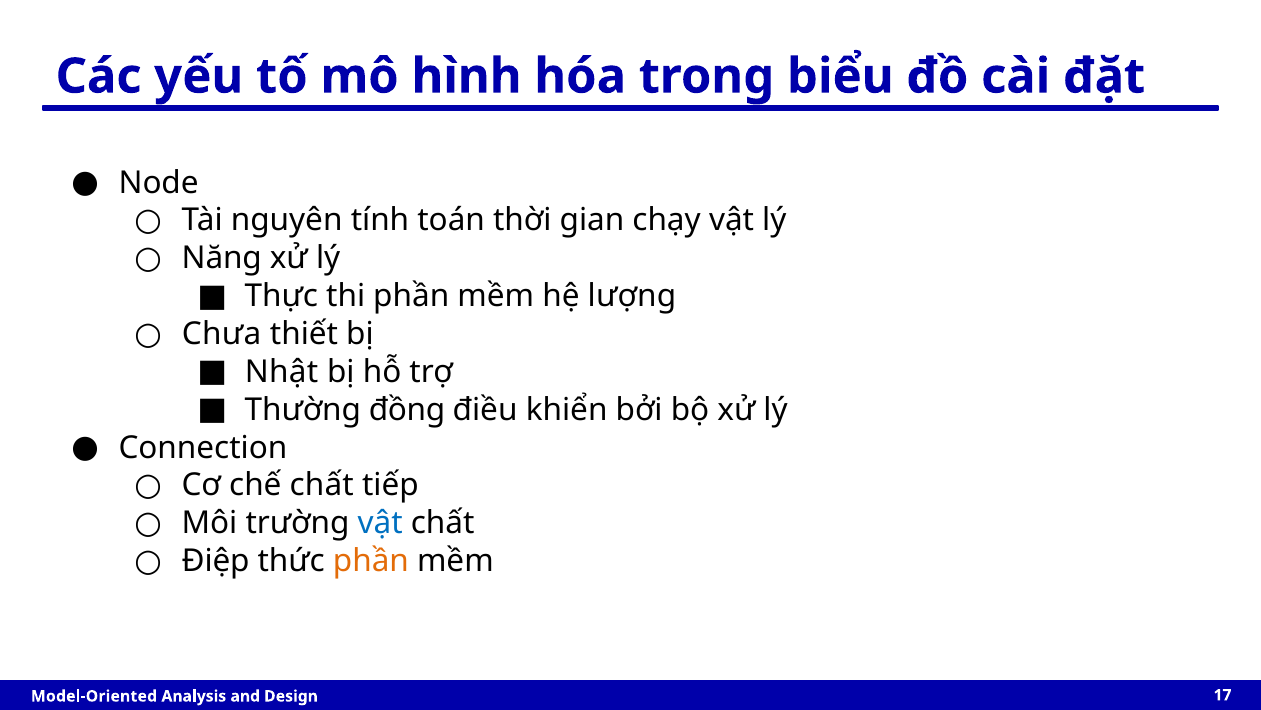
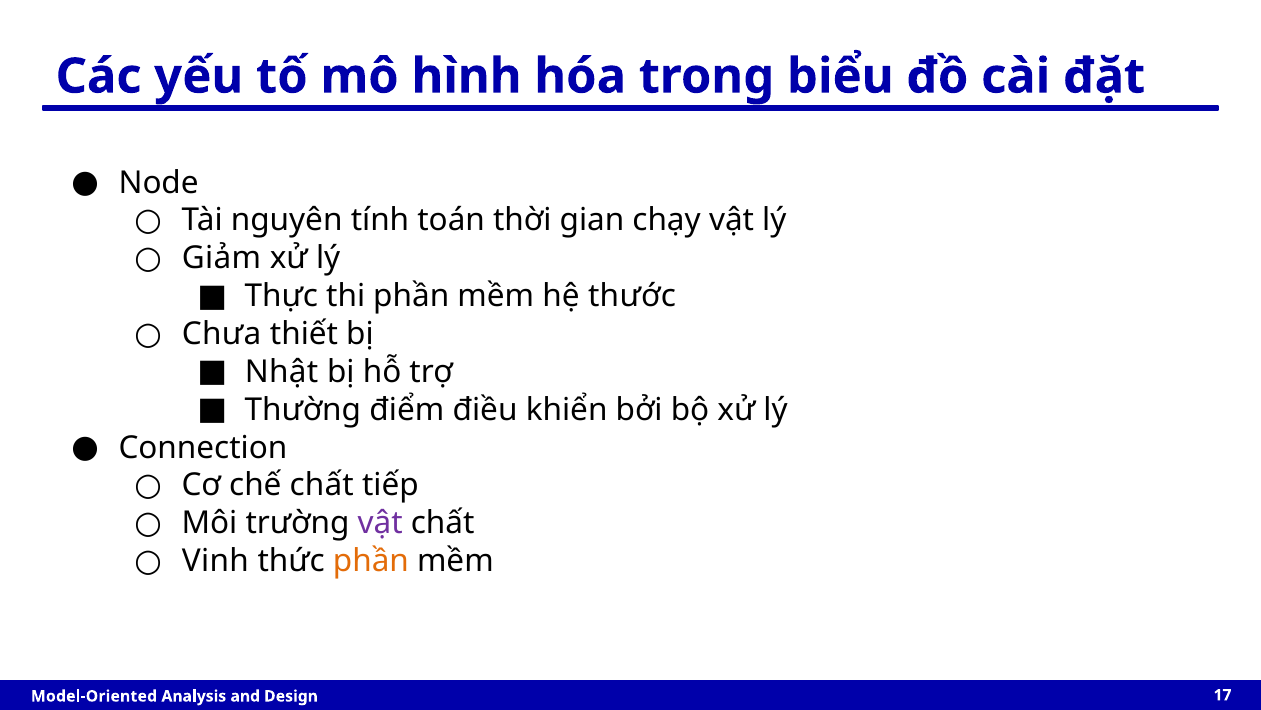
Năng: Năng -> Giảm
lượng: lượng -> thước
đồng: đồng -> điểm
vật at (380, 523) colour: blue -> purple
Điệp: Điệp -> Vinh
